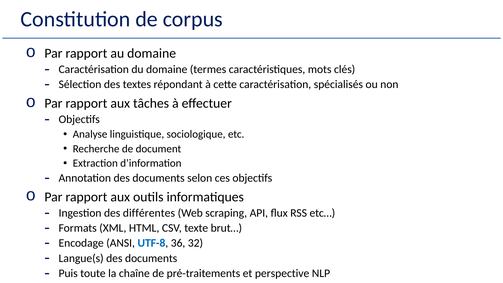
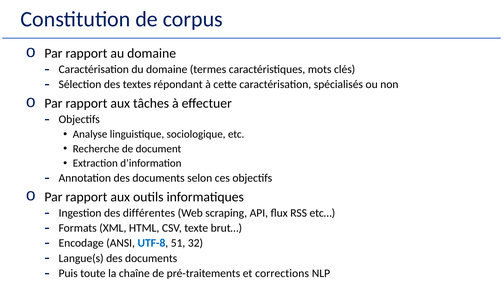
36: 36 -> 51
perspective: perspective -> corrections
